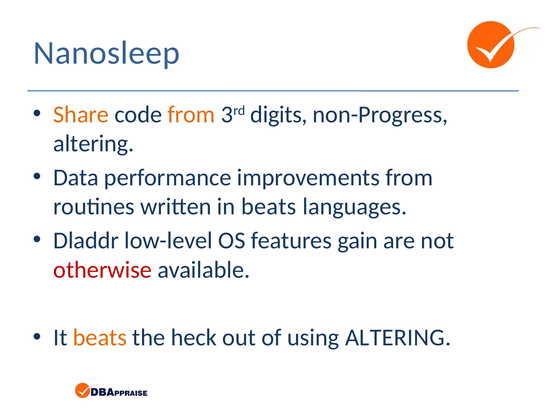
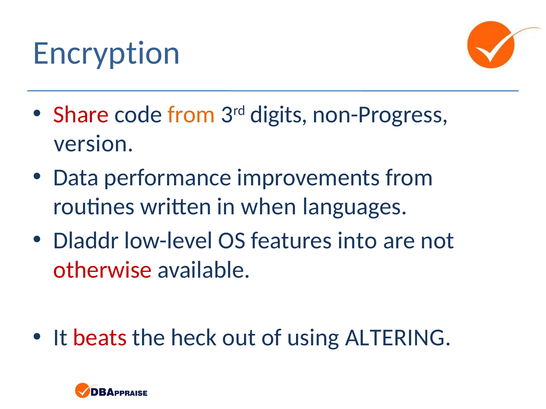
Nanosleep: Nanosleep -> Encryption
Share colour: orange -> red
altering at (94, 144): altering -> version
in beats: beats -> when
gain: gain -> into
beats at (100, 338) colour: orange -> red
